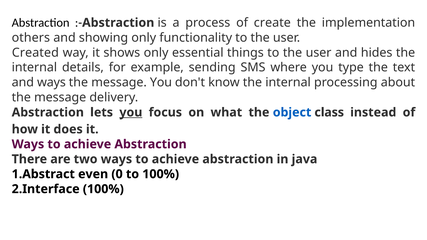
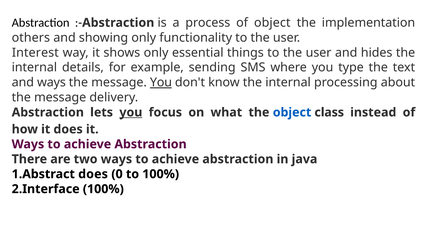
of create: create -> object
Created: Created -> Interest
You at (161, 83) underline: none -> present
even at (93, 174): even -> does
